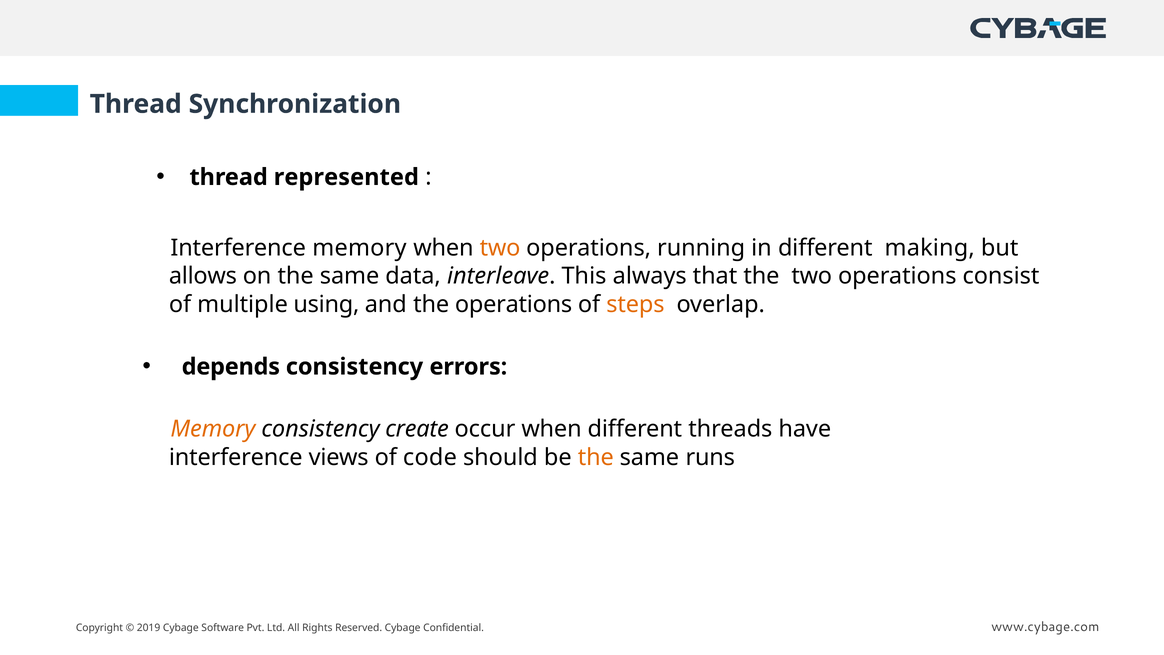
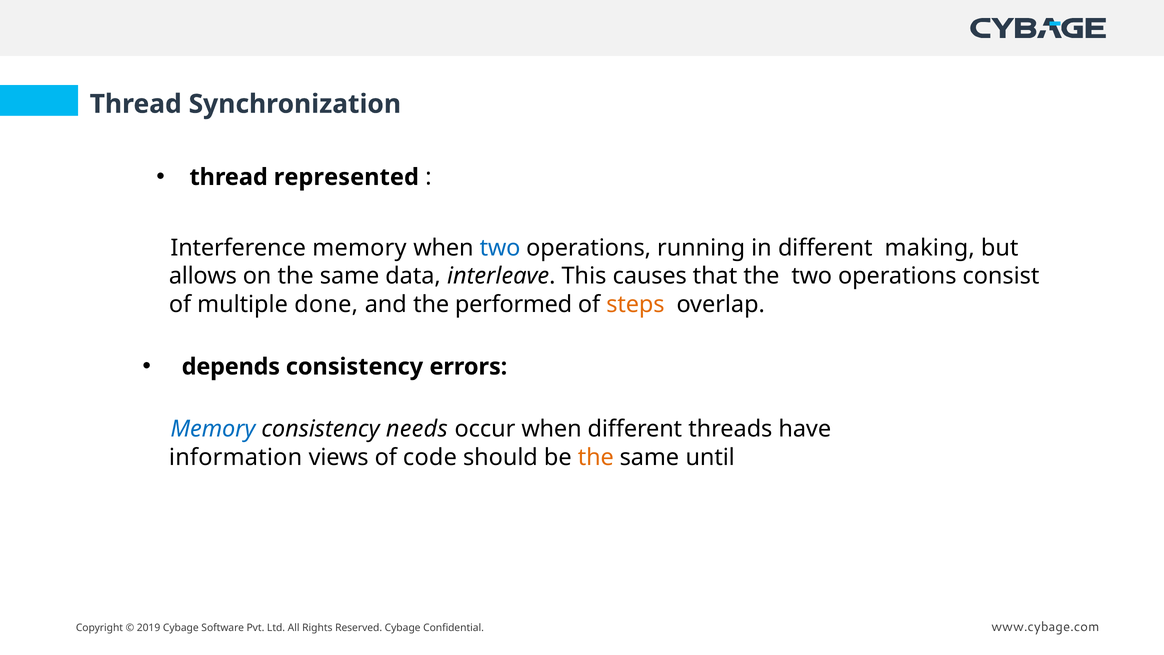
two at (500, 248) colour: orange -> blue
always: always -> causes
using: using -> done
the operations: operations -> performed
Memory at (213, 429) colour: orange -> blue
create: create -> needs
interference at (236, 457): interference -> information
runs: runs -> until
